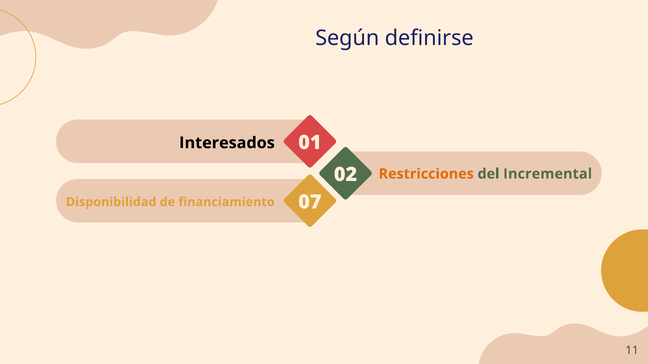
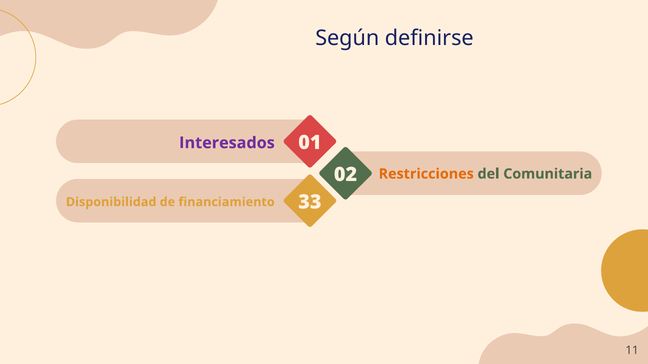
Interesados colour: black -> purple
Incremental: Incremental -> Comunitaria
07: 07 -> 33
